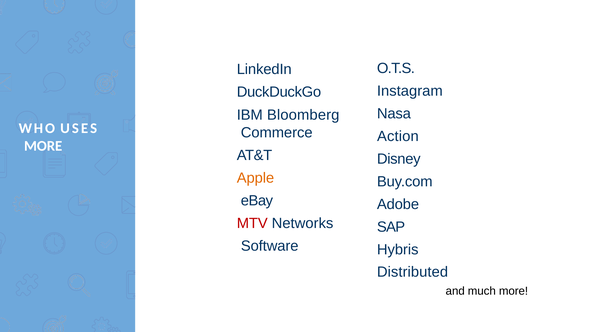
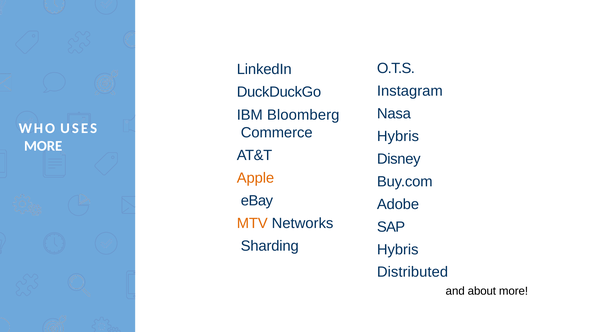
Action at (398, 136): Action -> Hybris
MTV colour: red -> orange
Software: Software -> Sharding
much: much -> about
